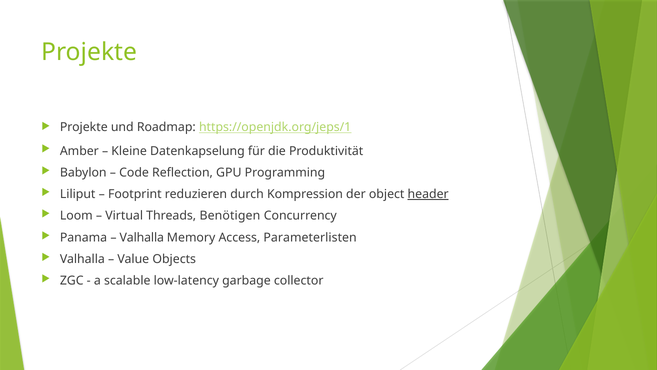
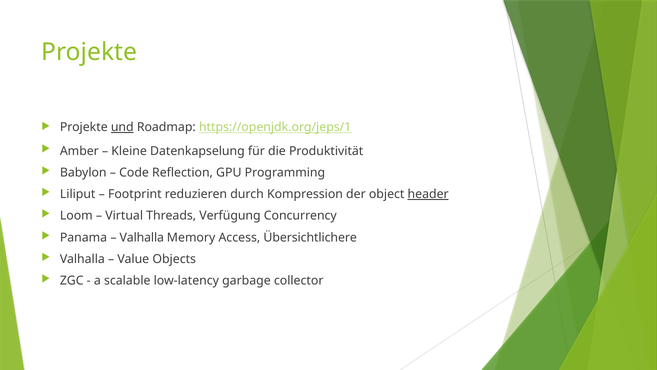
und underline: none -> present
Benötigen: Benötigen -> Verfügung
Parameterlisten: Parameterlisten -> Übersichtlichere
